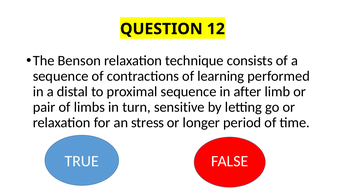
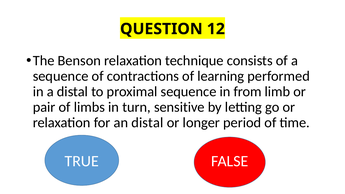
after: after -> from
an stress: stress -> distal
